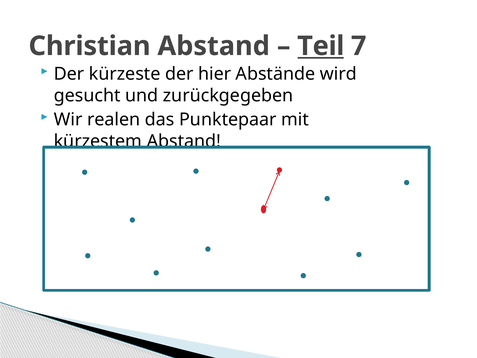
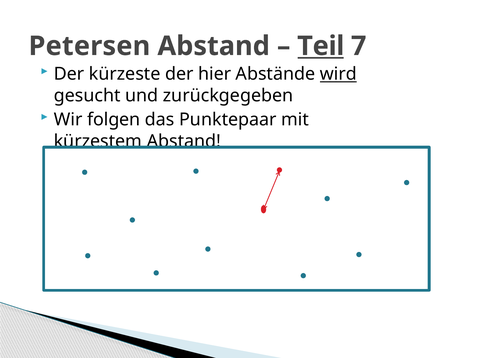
Christian: Christian -> Petersen
wird underline: none -> present
realen: realen -> folgen
